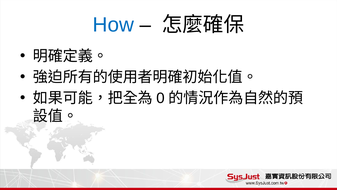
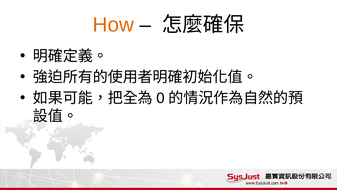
How colour: blue -> orange
